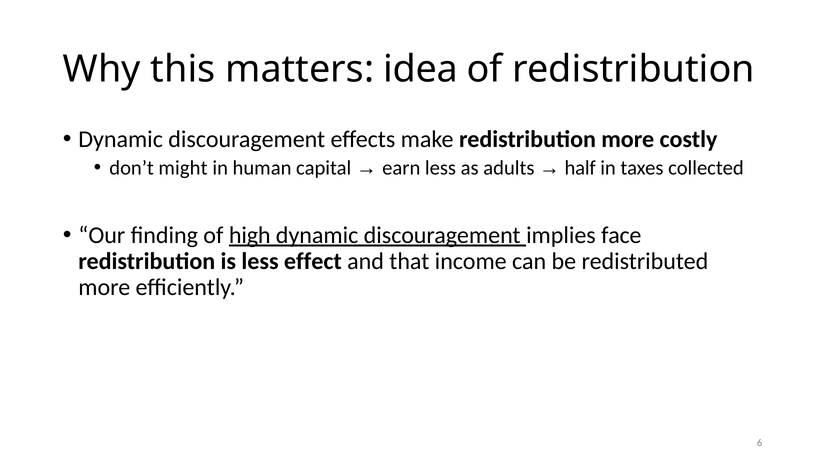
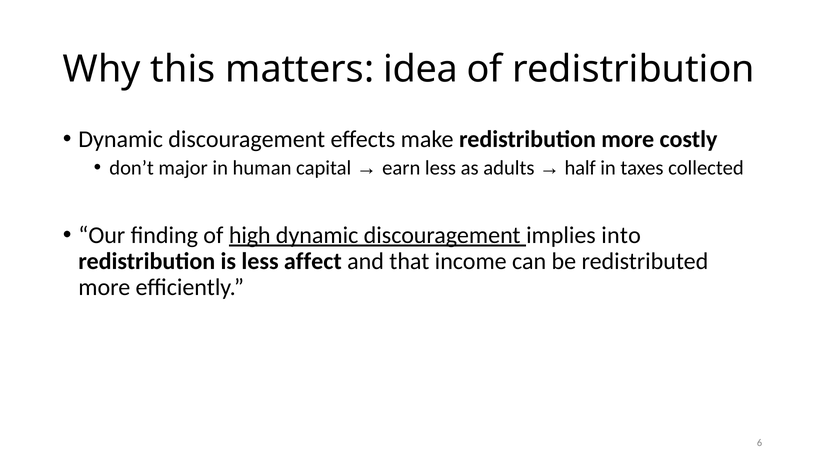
might: might -> major
face: face -> into
effect: effect -> affect
